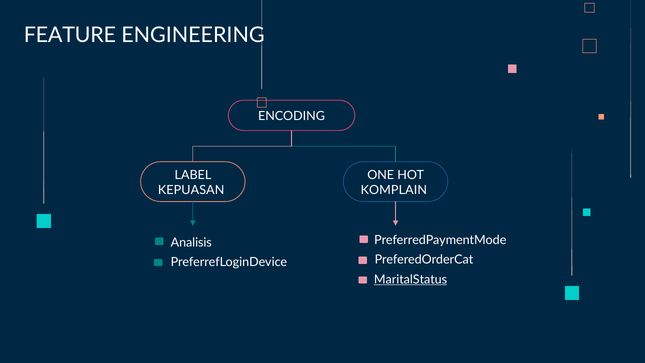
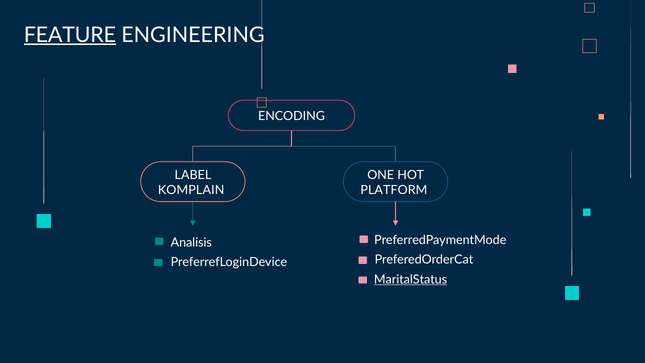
FEATURE underline: none -> present
KEPUASAN: KEPUASAN -> KOMPLAIN
KOMPLAIN: KOMPLAIN -> PLATFORM
